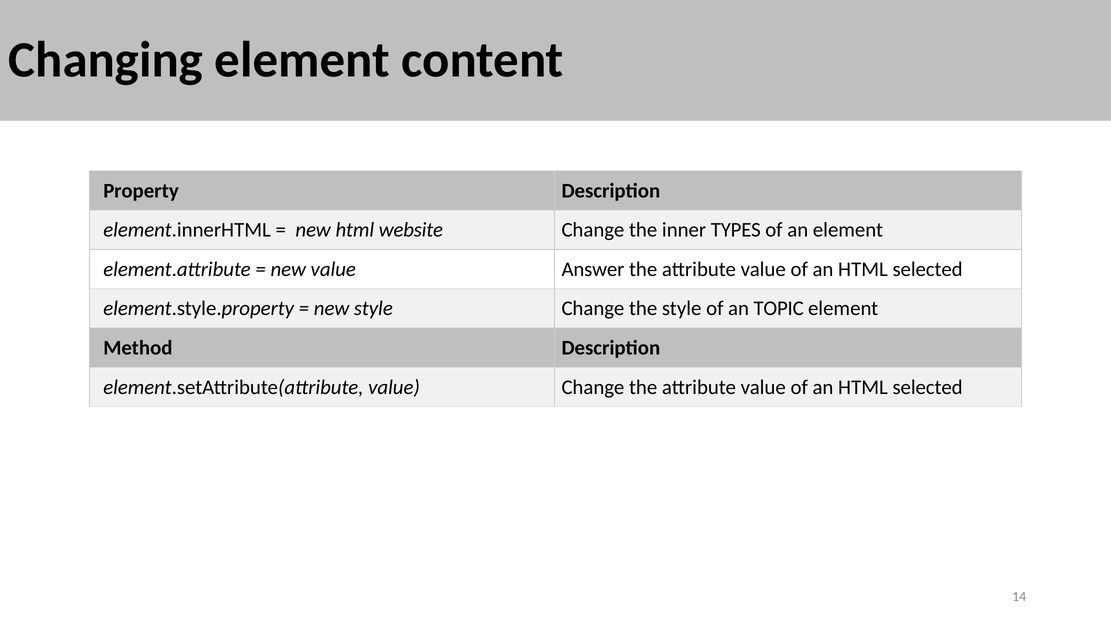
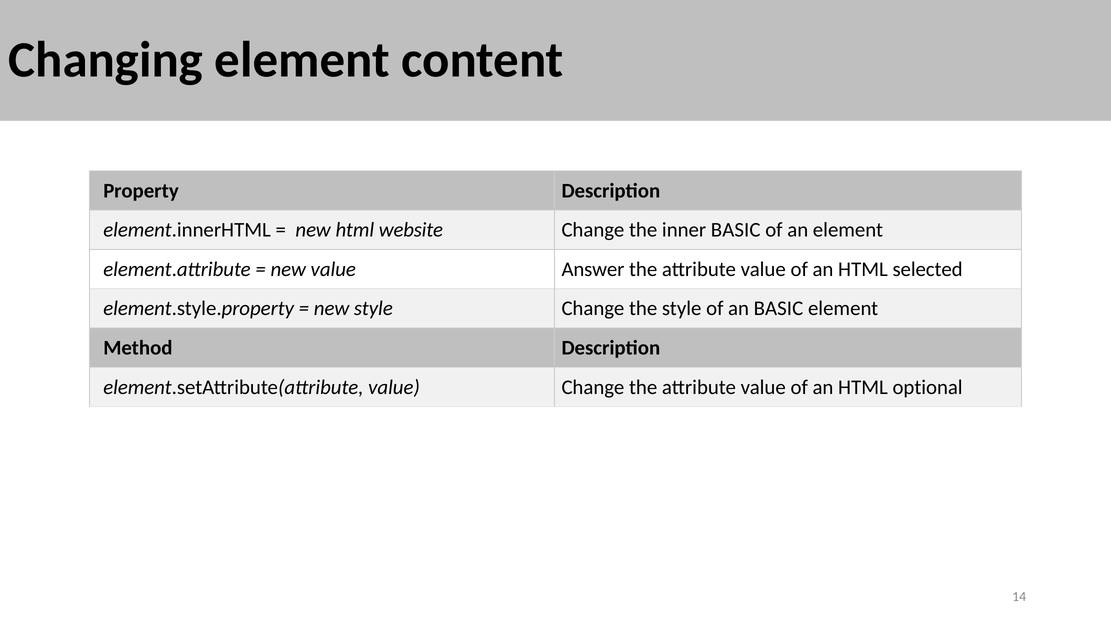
inner TYPES: TYPES -> BASIC
an TOPIC: TOPIC -> BASIC
selected at (928, 387): selected -> optional
